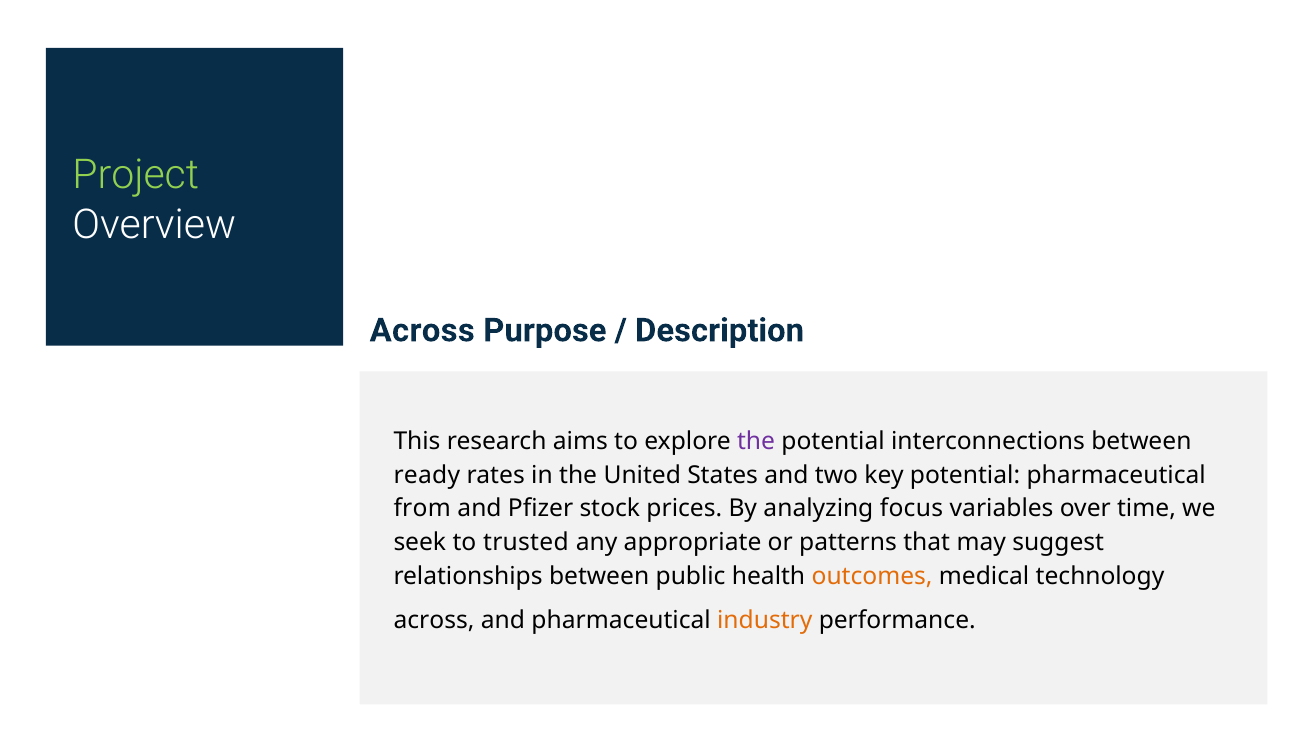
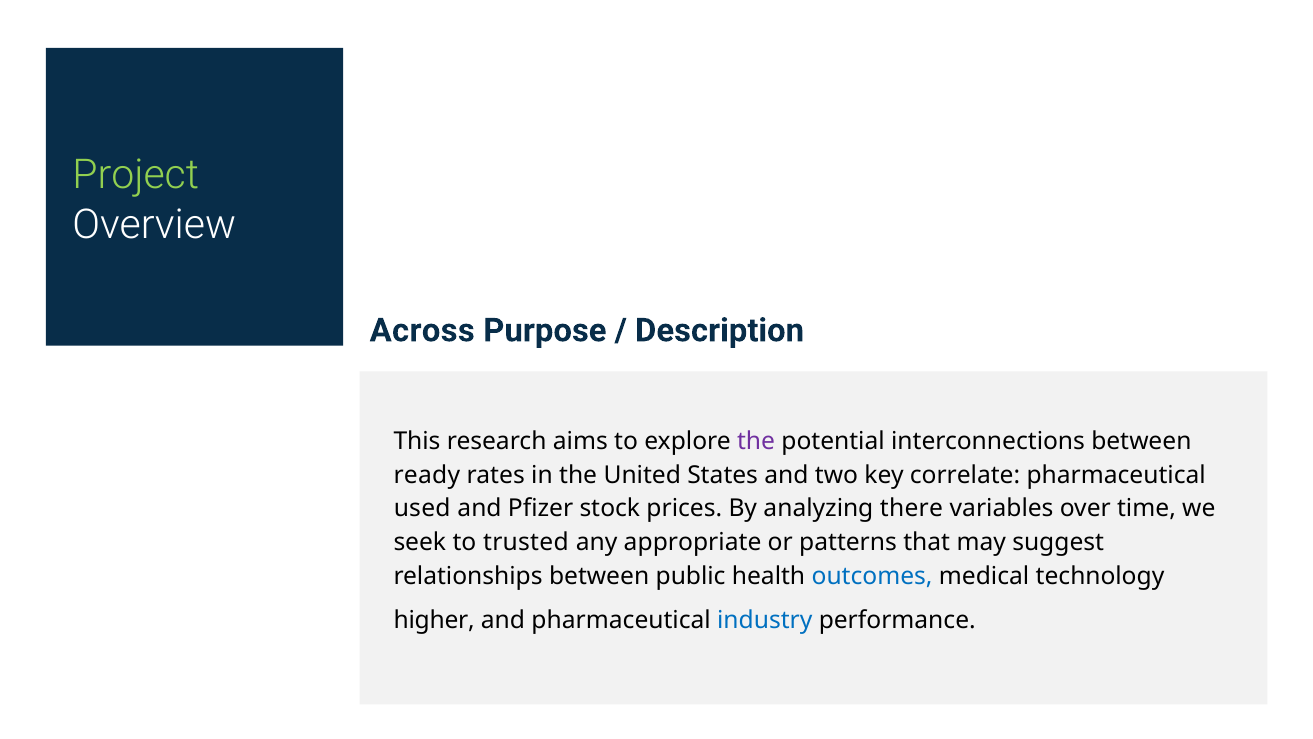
key potential: potential -> correlate
from: from -> used
focus: focus -> there
outcomes colour: orange -> blue
across at (434, 620): across -> higher
industry colour: orange -> blue
